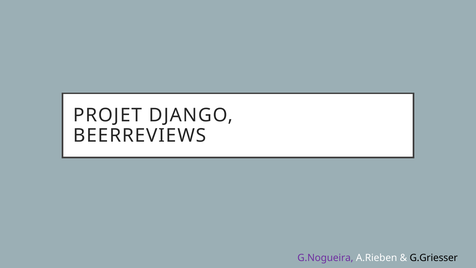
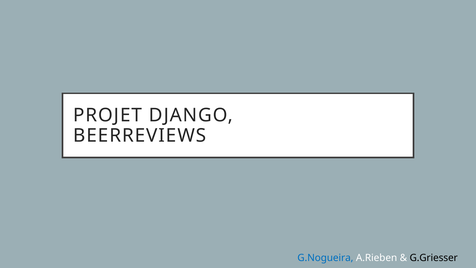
G.Nogueira colour: purple -> blue
